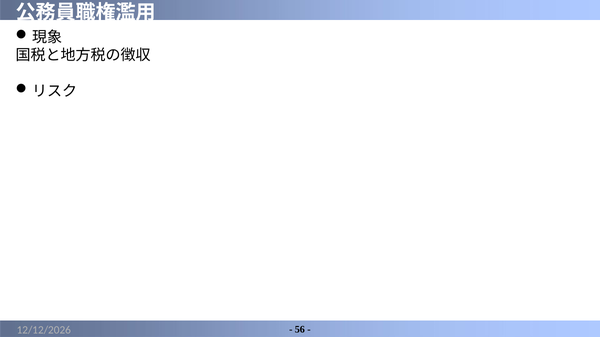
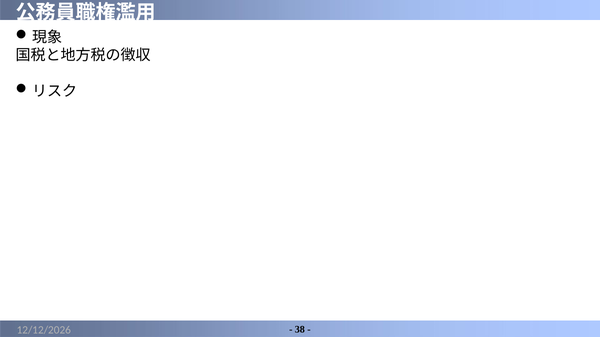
56: 56 -> 38
